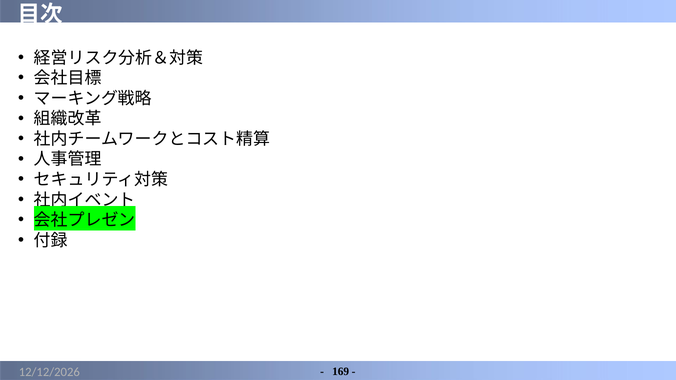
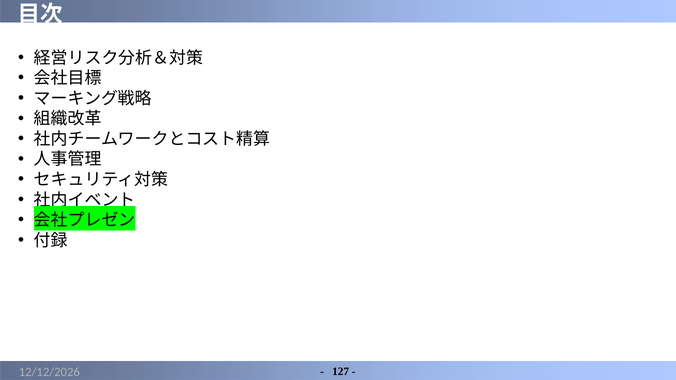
169: 169 -> 127
